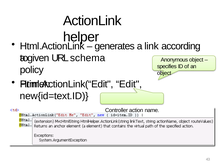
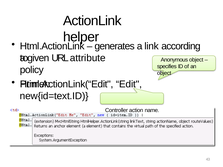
schema: schema -> attribute
